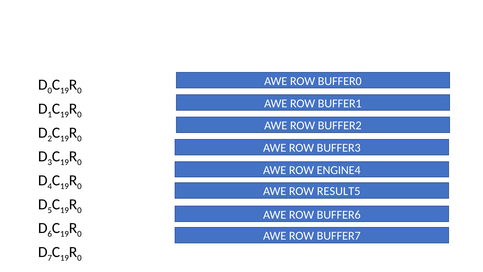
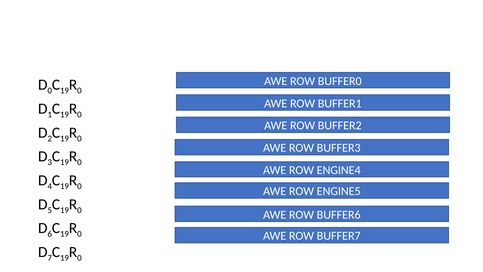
RESULT5: RESULT5 -> ENGINE5
